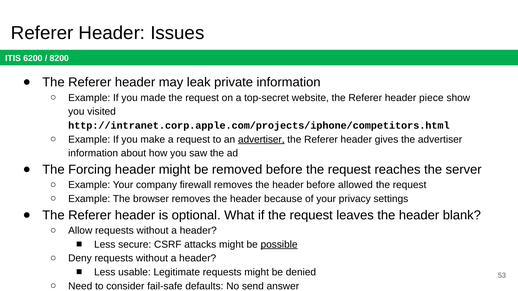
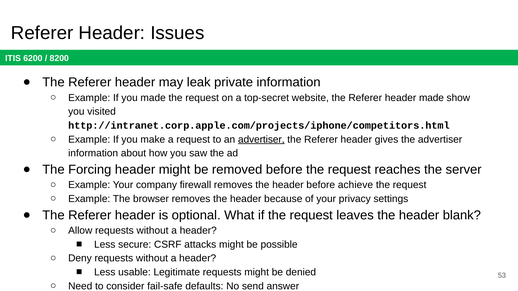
header piece: piece -> made
allowed: allowed -> achieve
possible underline: present -> none
